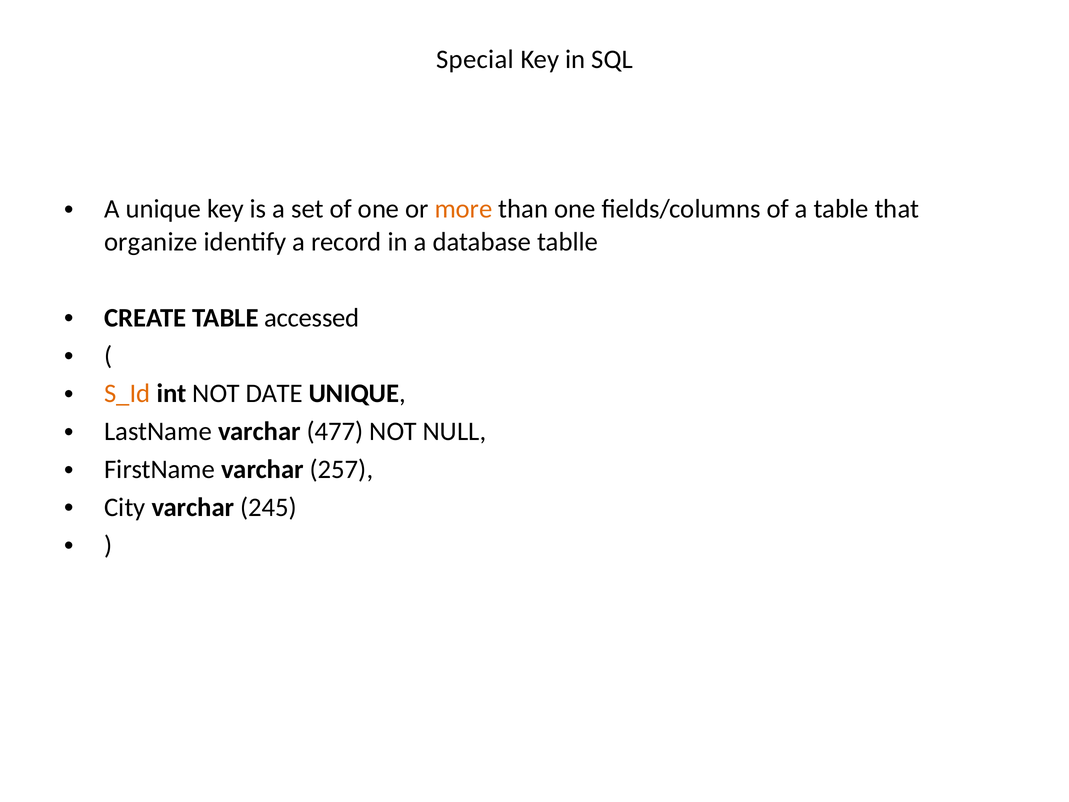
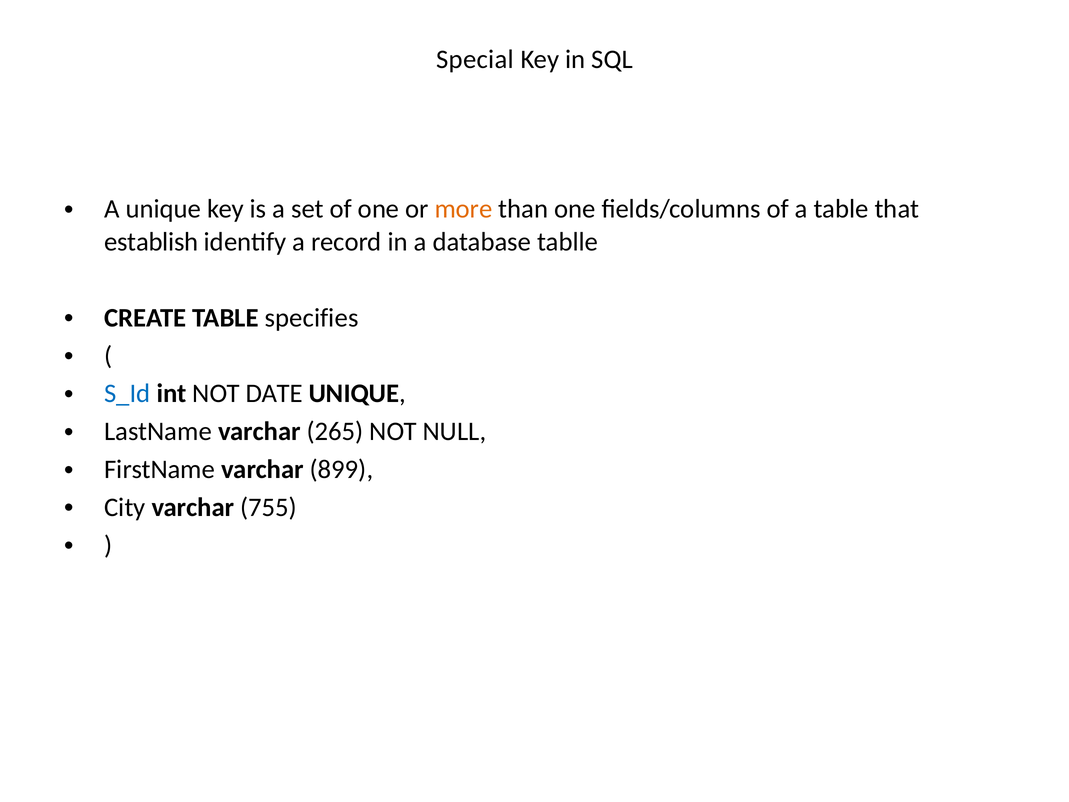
organize: organize -> establish
accessed: accessed -> specifies
S_Id colour: orange -> blue
477: 477 -> 265
257: 257 -> 899
245: 245 -> 755
